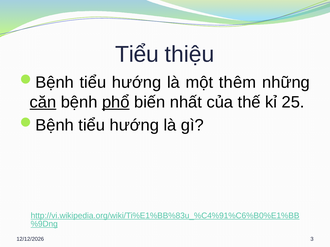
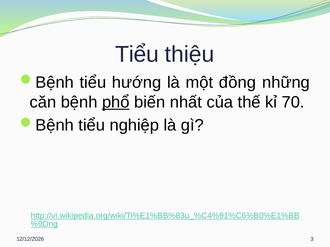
thêm: thêm -> đồng
căn underline: present -> none
25: 25 -> 70
hướng at (134, 125): hướng -> nghiệp
